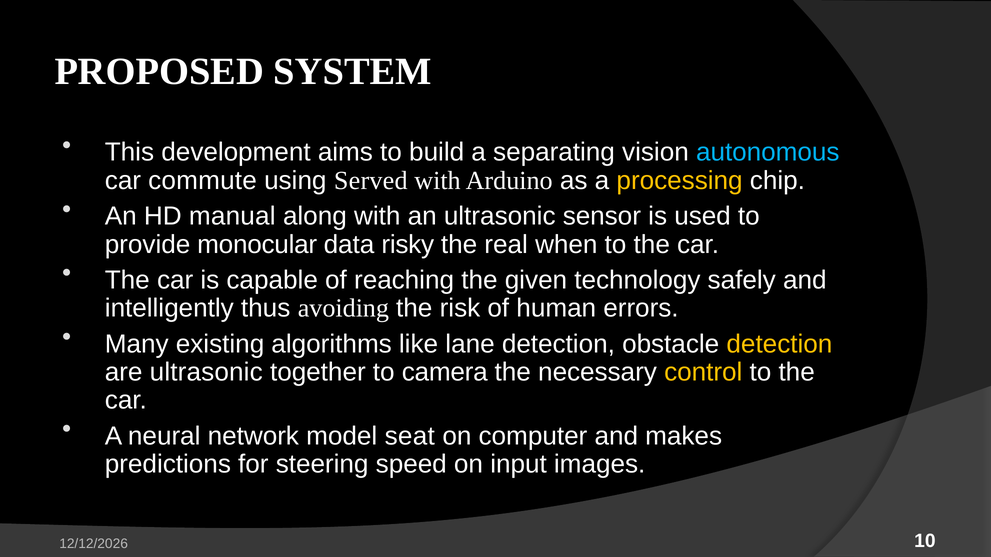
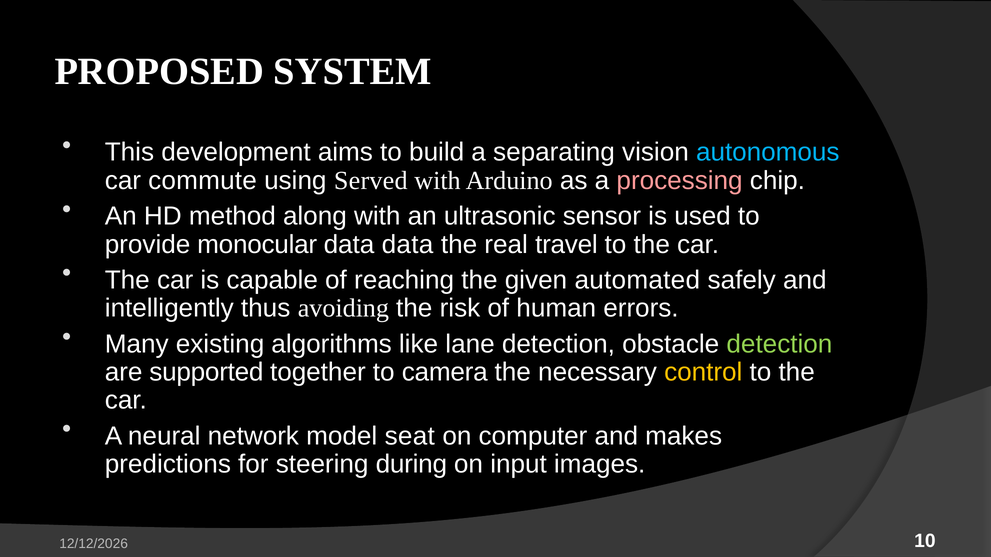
processing colour: yellow -> pink
manual: manual -> method
data risky: risky -> data
when: when -> travel
technology: technology -> automated
detection at (779, 344) colour: yellow -> light green
are ultrasonic: ultrasonic -> supported
speed: speed -> during
